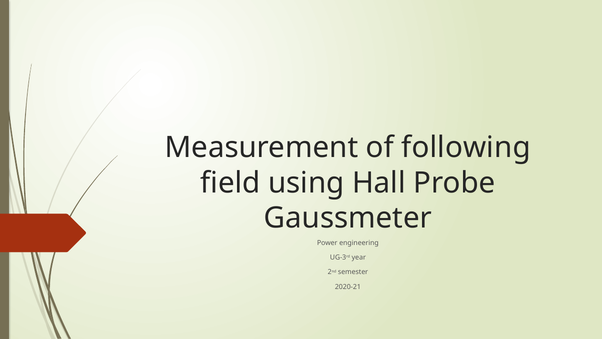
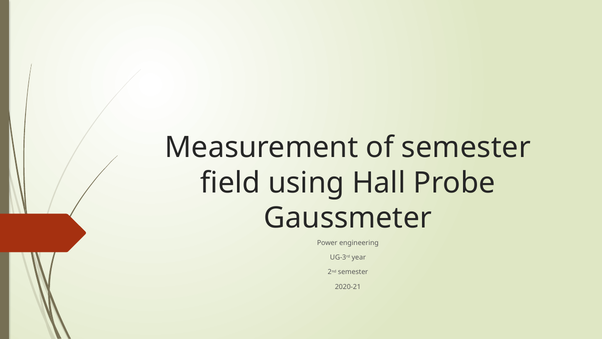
of following: following -> semester
